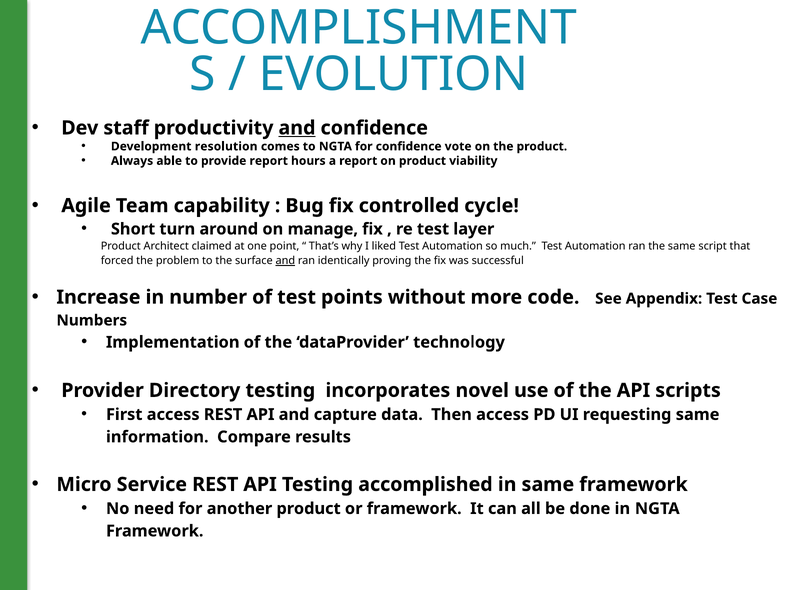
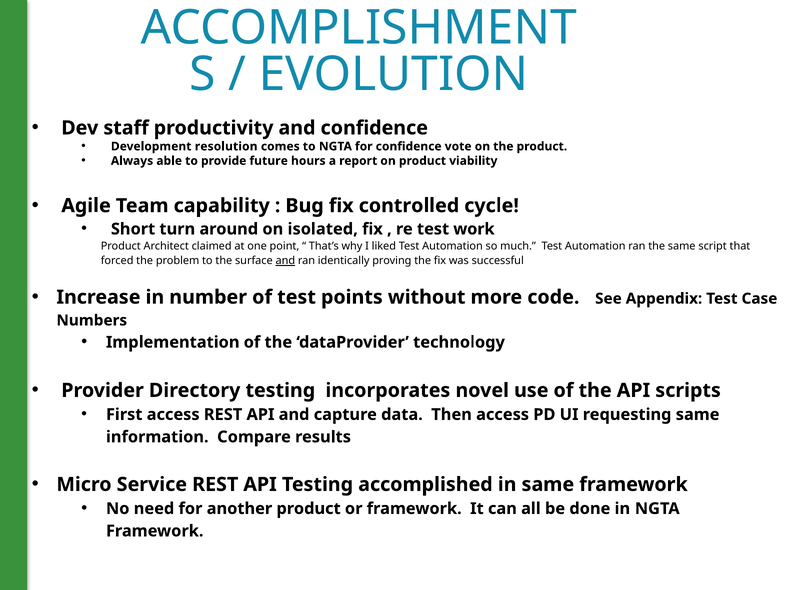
and at (297, 128) underline: present -> none
provide report: report -> future
manage: manage -> isolated
layer: layer -> work
